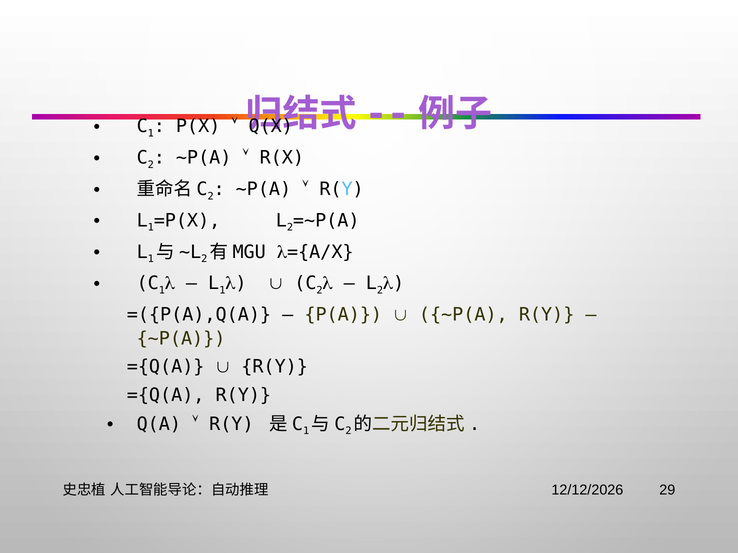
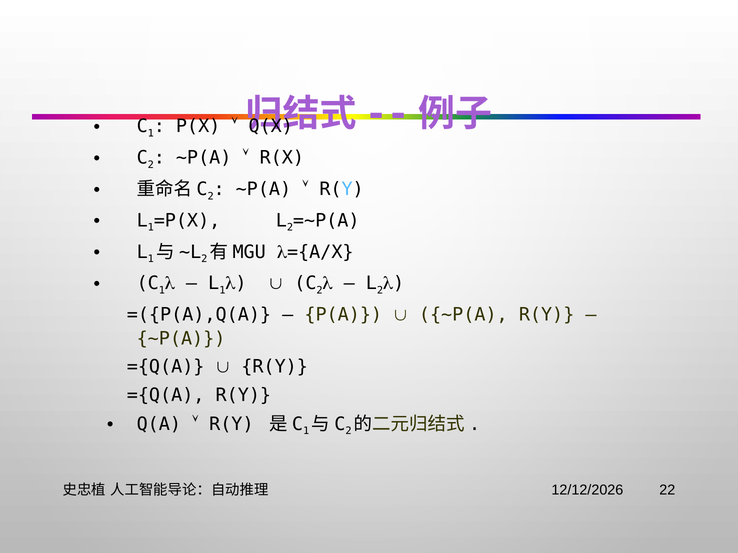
29: 29 -> 22
